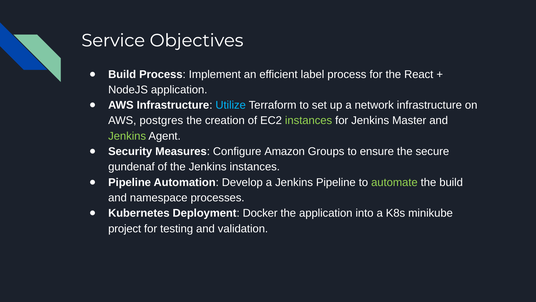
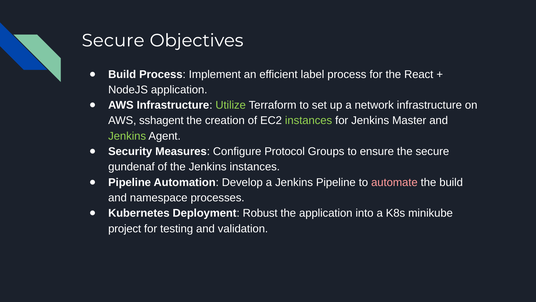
Service at (113, 40): Service -> Secure
Utilize colour: light blue -> light green
postgres: postgres -> sshagent
Amazon: Amazon -> Protocol
automate colour: light green -> pink
Docker: Docker -> Robust
